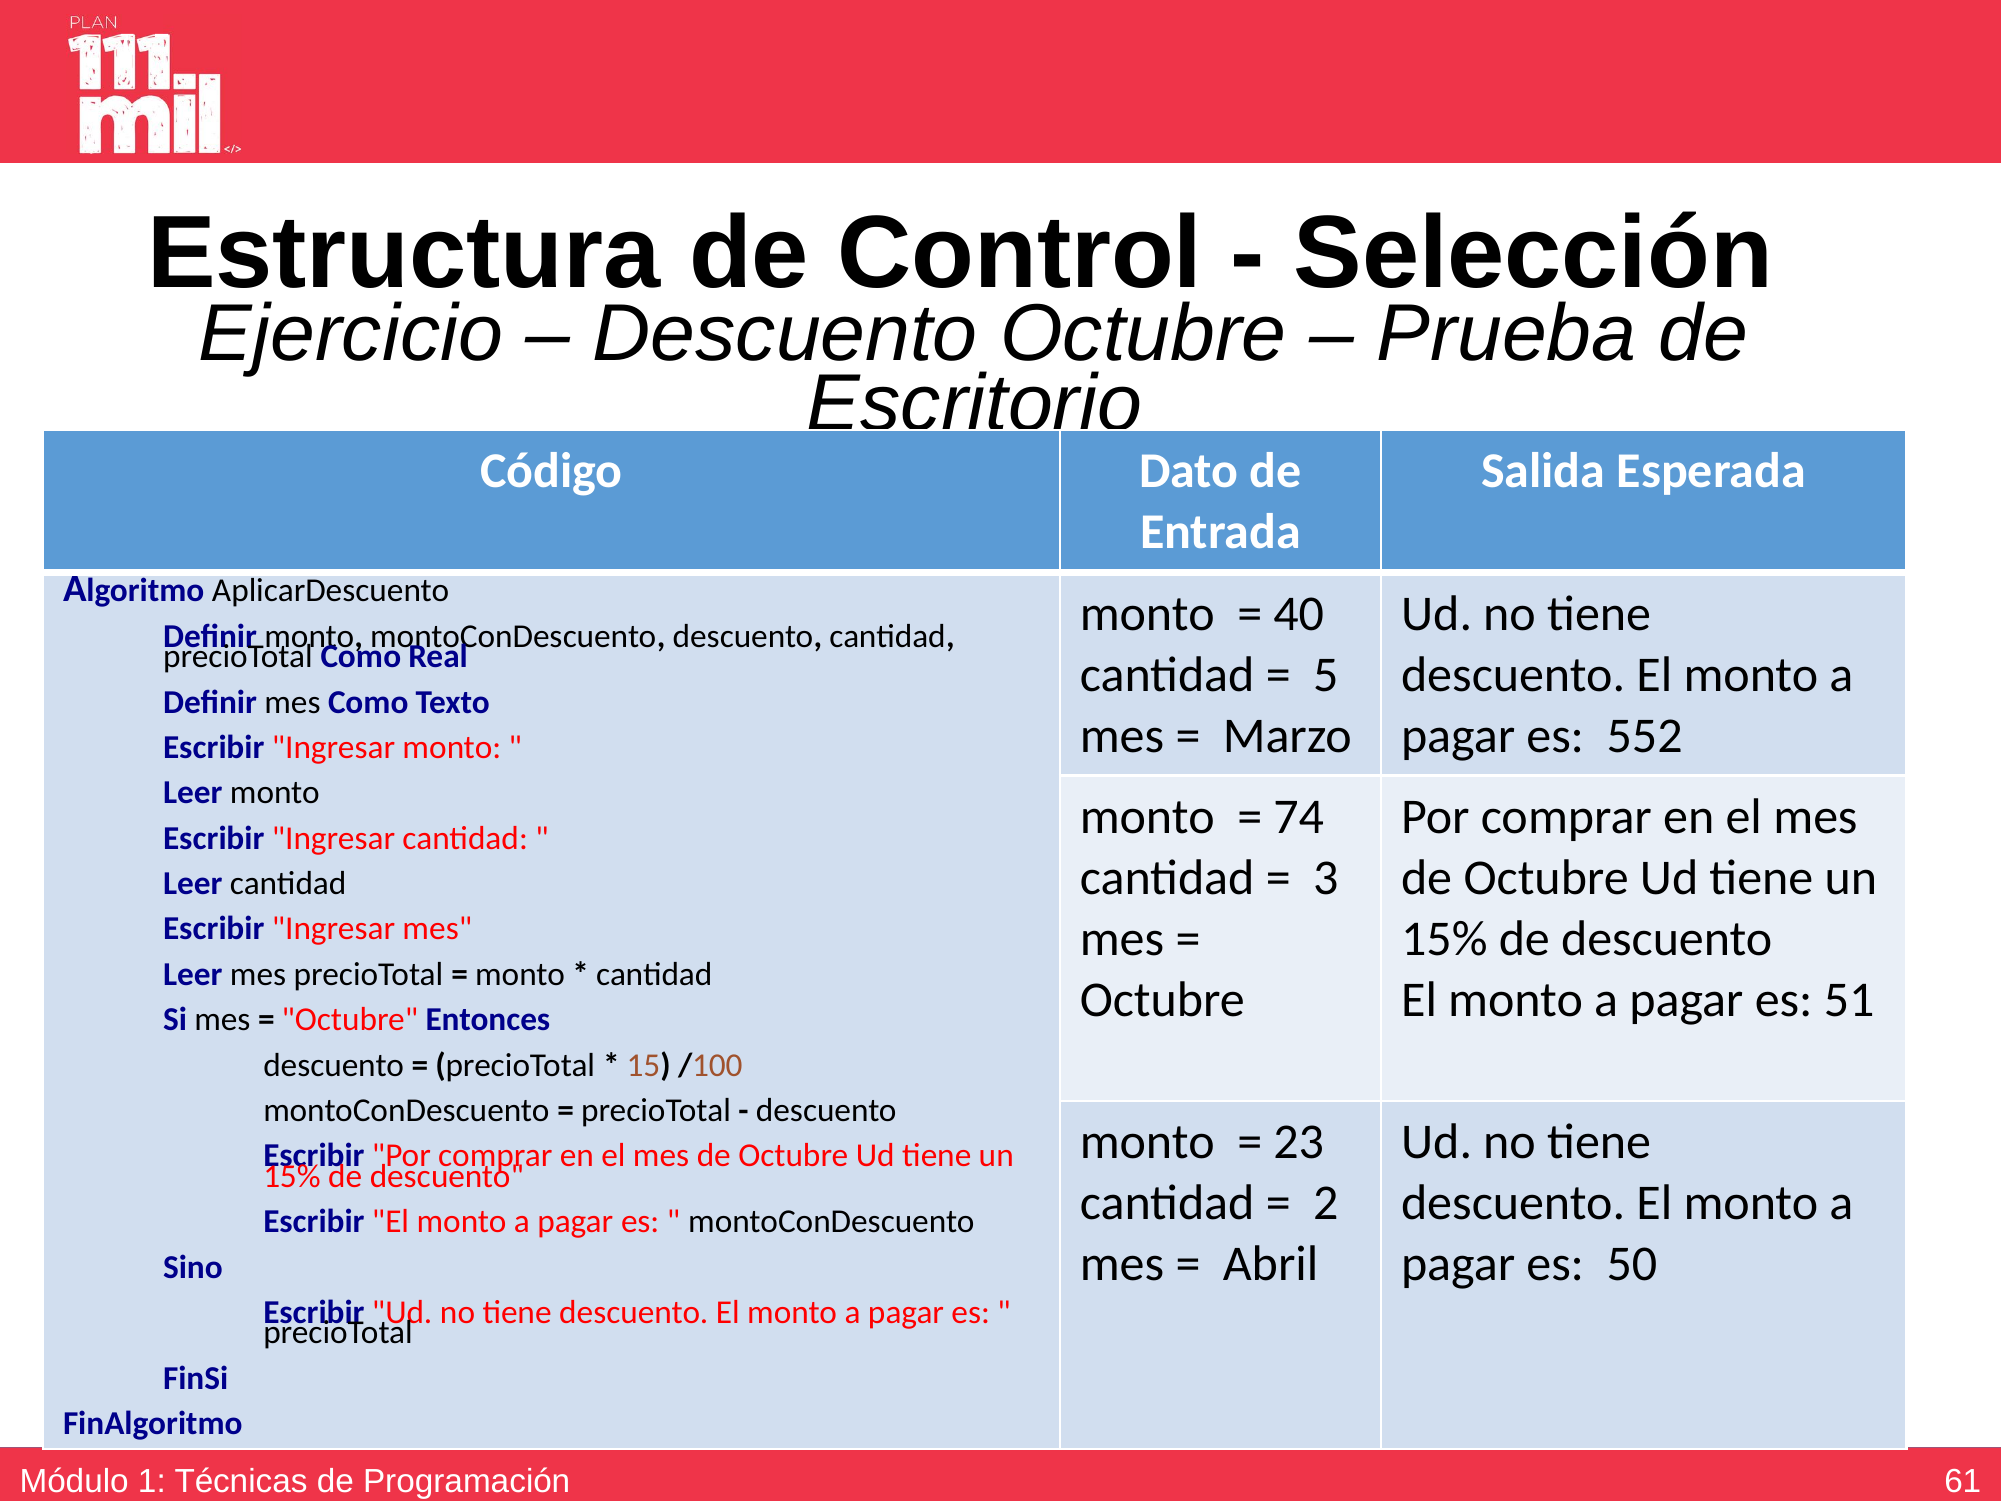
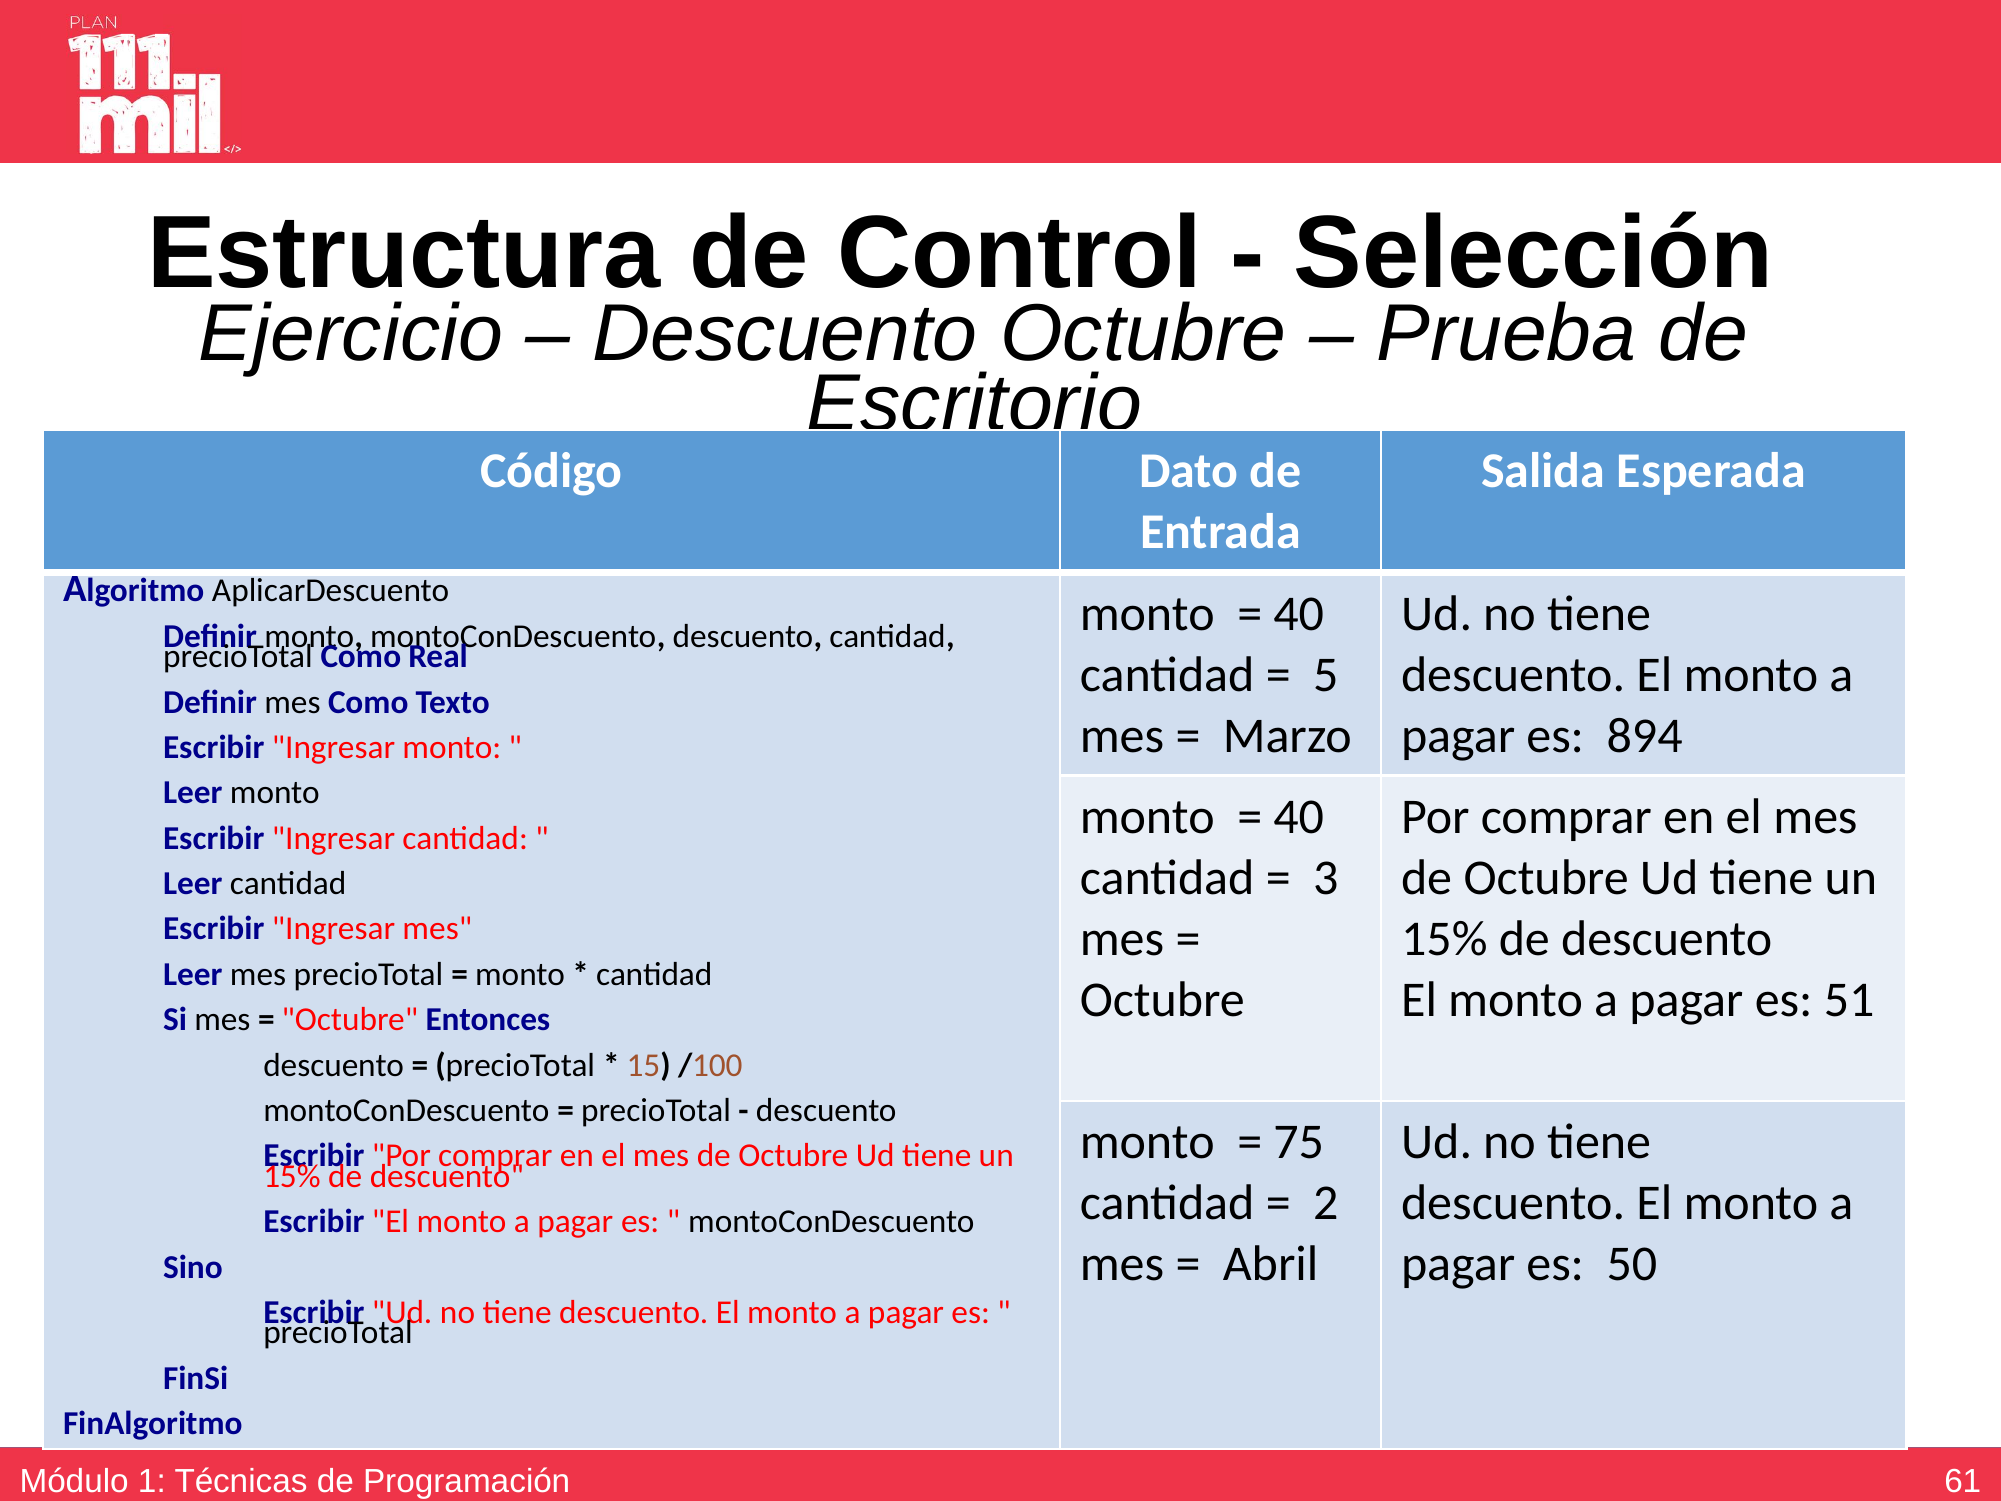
552: 552 -> 894
74 at (1299, 817): 74 -> 40
23: 23 -> 75
